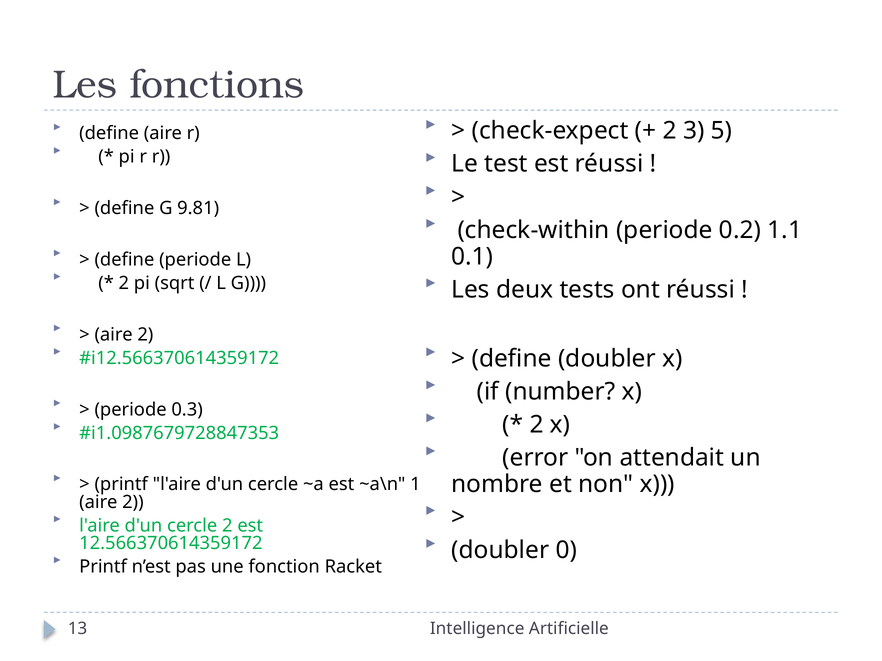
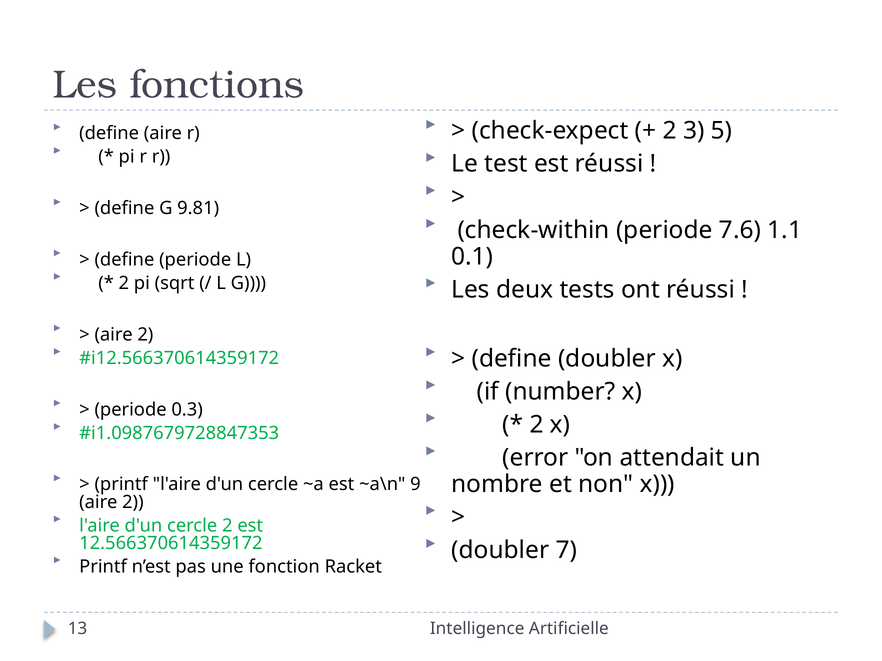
0.2: 0.2 -> 7.6
1: 1 -> 9
0: 0 -> 7
